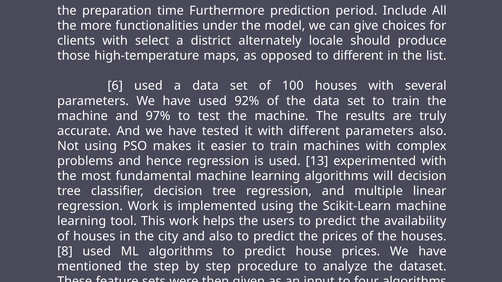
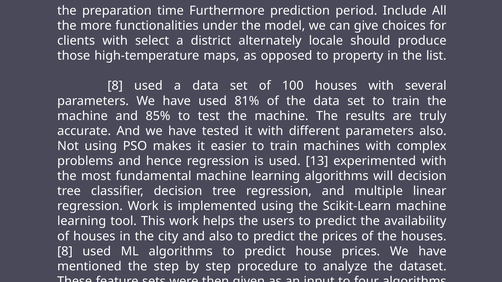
to different: different -> property
6 at (115, 86): 6 -> 8
92%: 92% -> 81%
97%: 97% -> 85%
